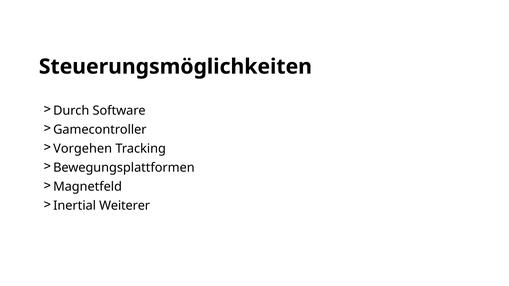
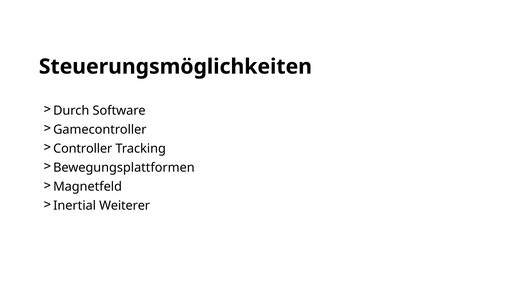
Vorgehen: Vorgehen -> Controller
